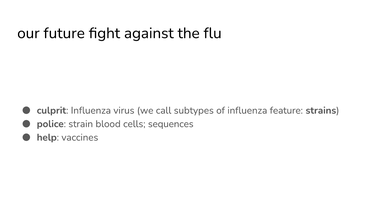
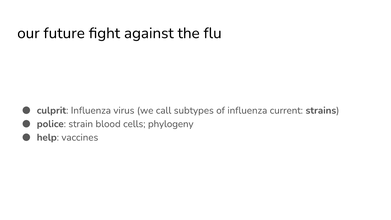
feature: feature -> current
sequences: sequences -> phylogeny
